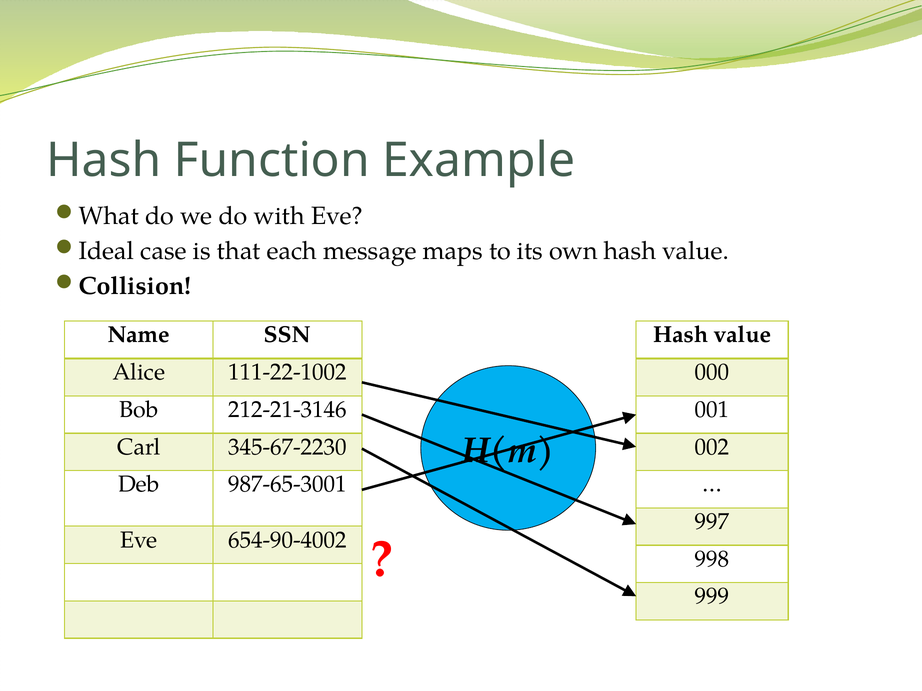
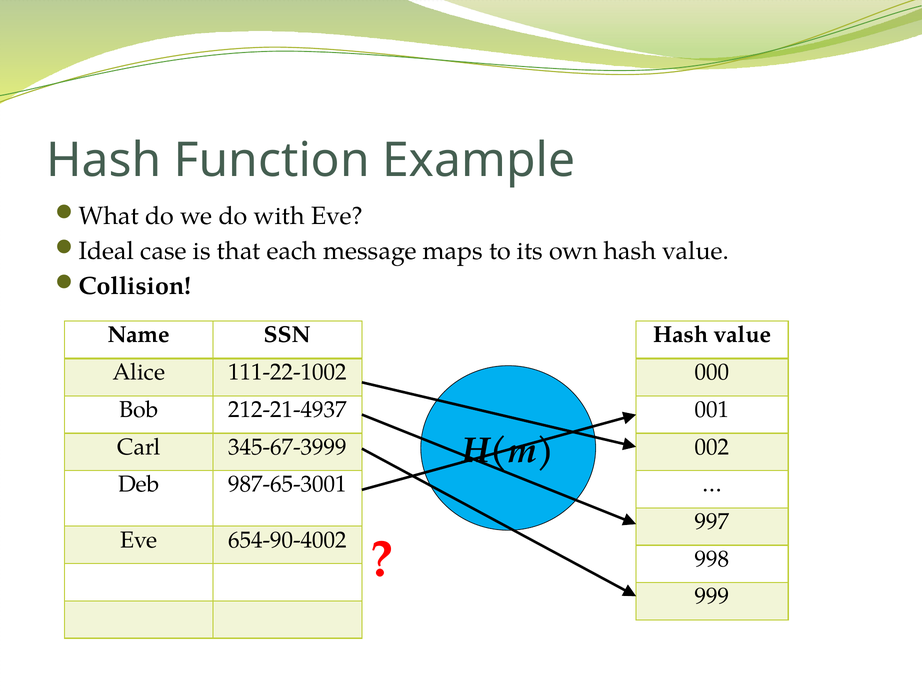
212-21-3146: 212-21-3146 -> 212-21-4937
345-67-2230: 345-67-2230 -> 345-67-3999
